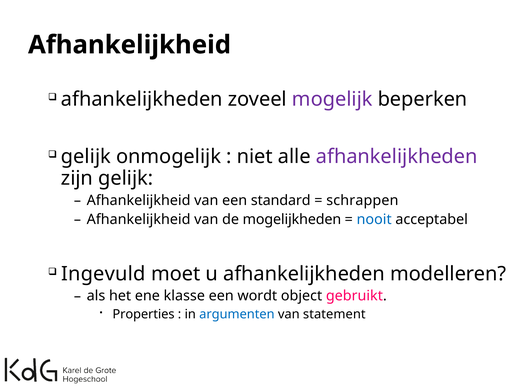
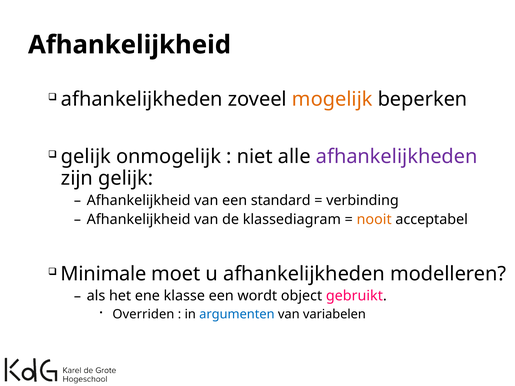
mogelijk colour: purple -> orange
schrappen: schrappen -> verbinding
mogelijkheden: mogelijkheden -> klassediagram
nooit colour: blue -> orange
Ingevuld: Ingevuld -> Minimale
Properties: Properties -> Overriden
statement: statement -> variabelen
